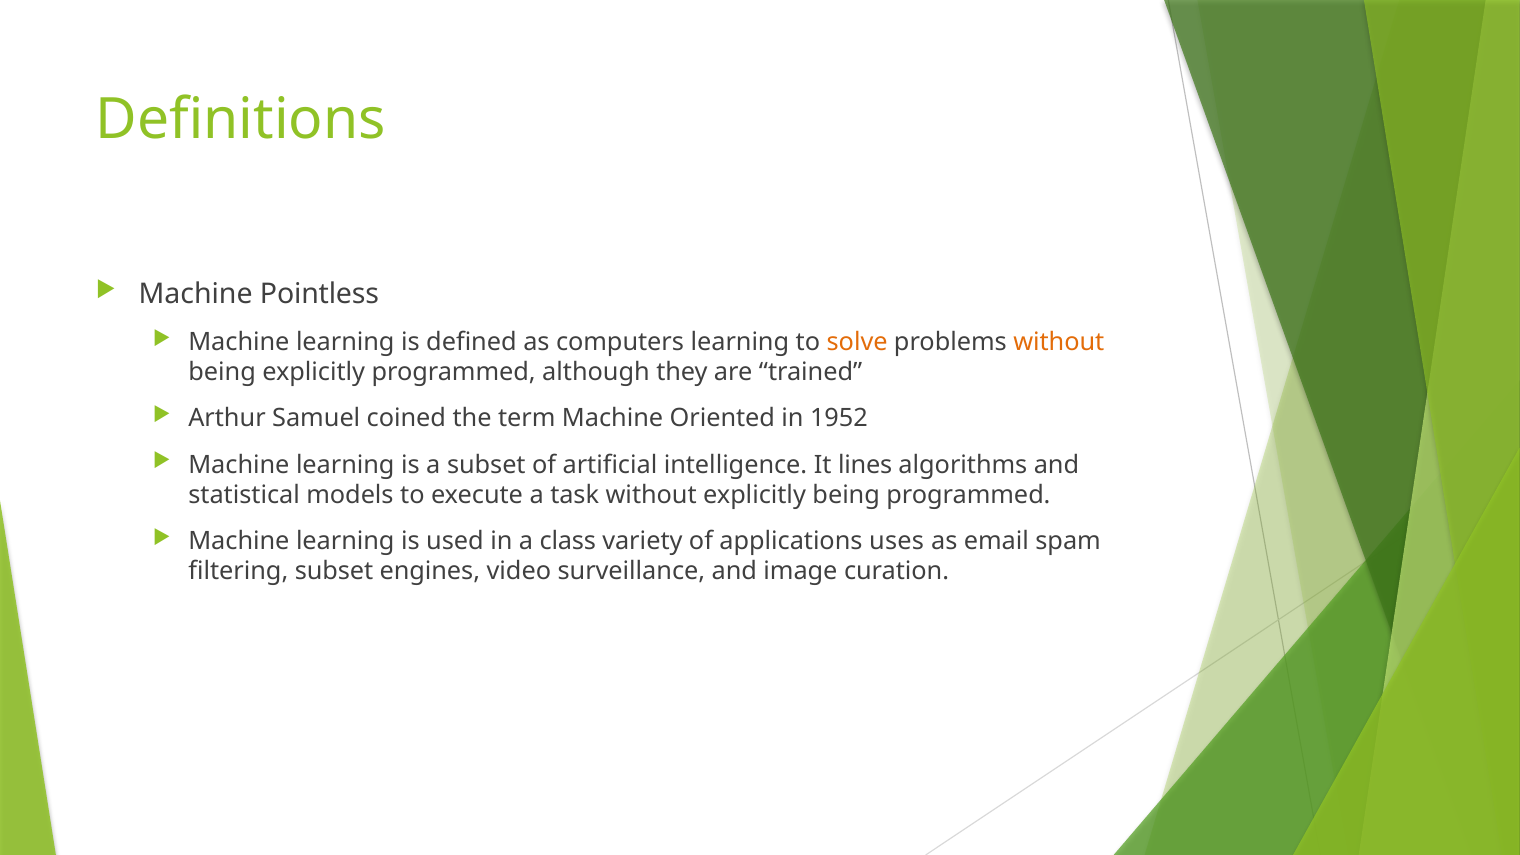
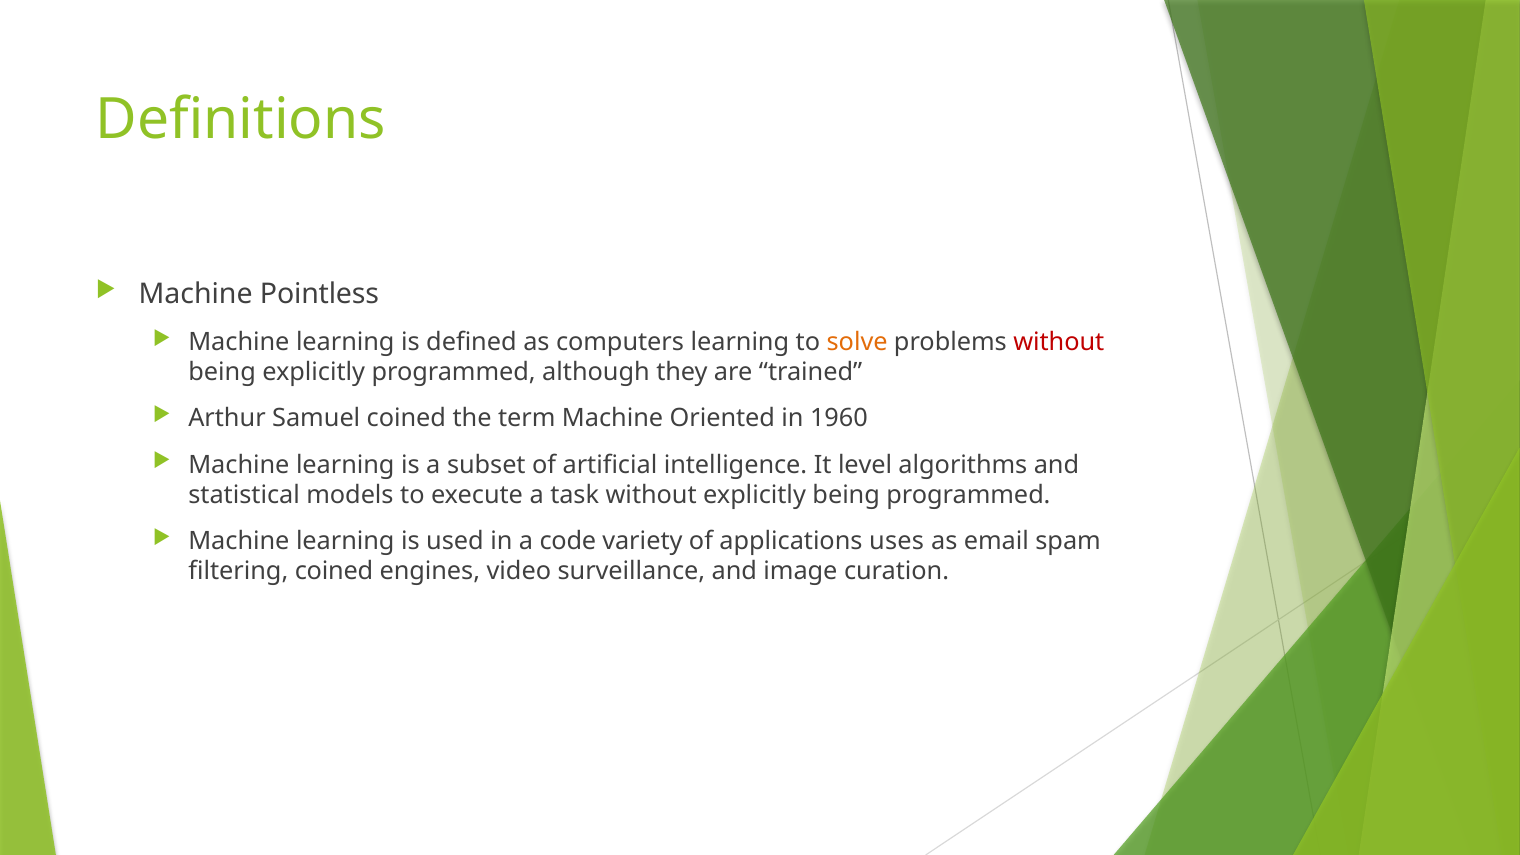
without at (1059, 342) colour: orange -> red
1952: 1952 -> 1960
lines: lines -> level
class: class -> code
filtering subset: subset -> coined
